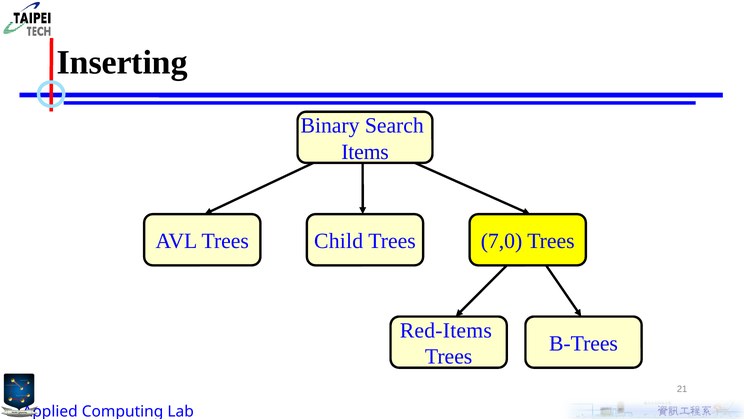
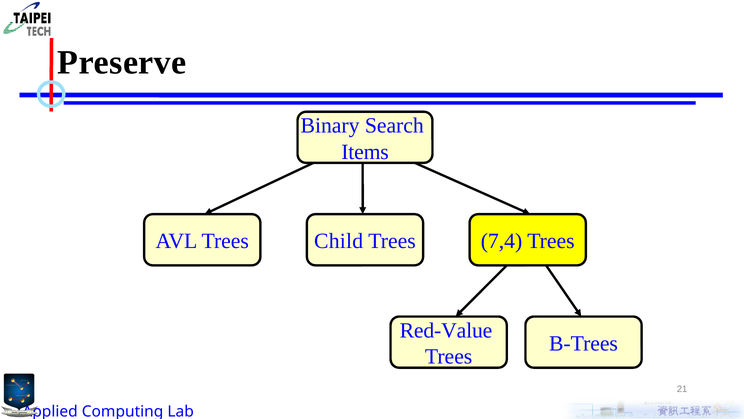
Inserting: Inserting -> Preserve
7,0: 7,0 -> 7,4
Red-Items: Red-Items -> Red-Value
